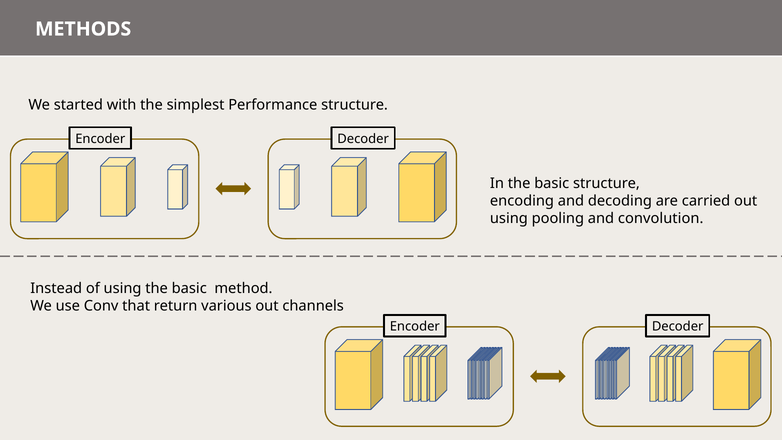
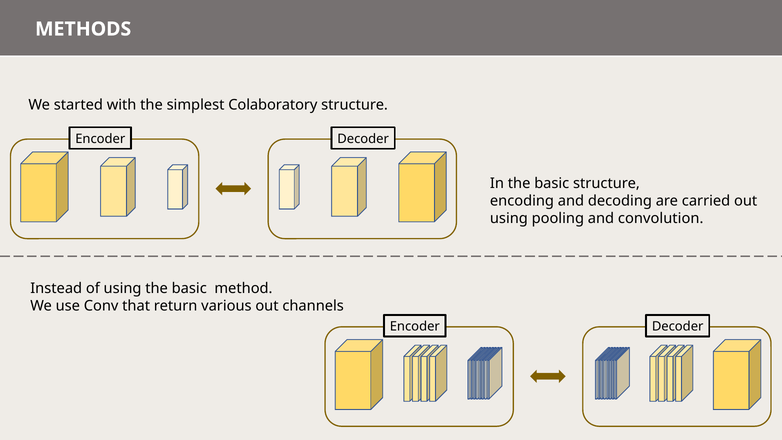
Performance: Performance -> Colaboratory
